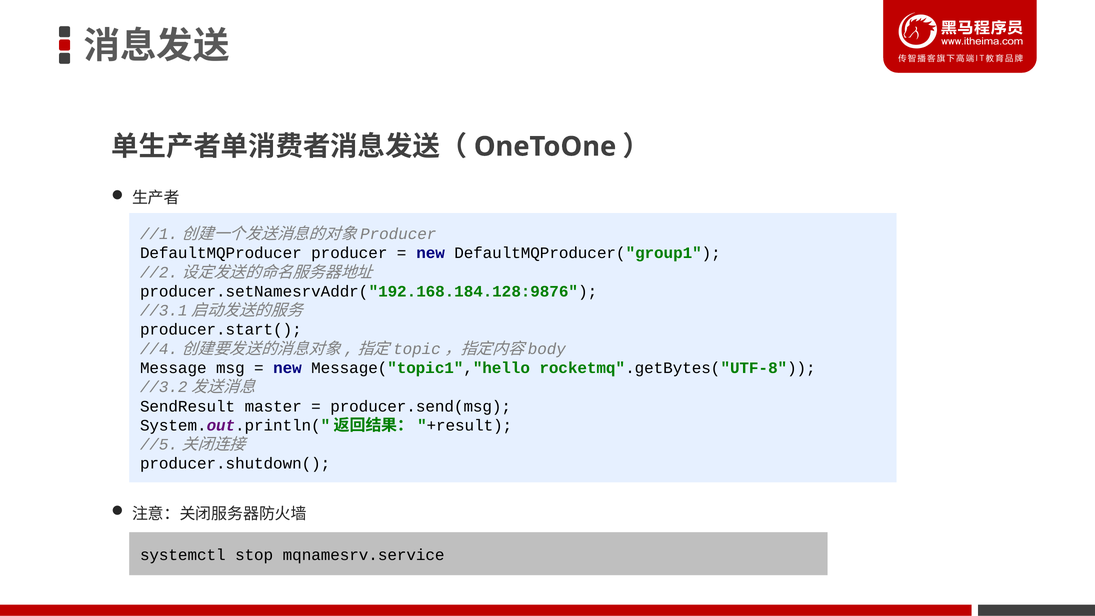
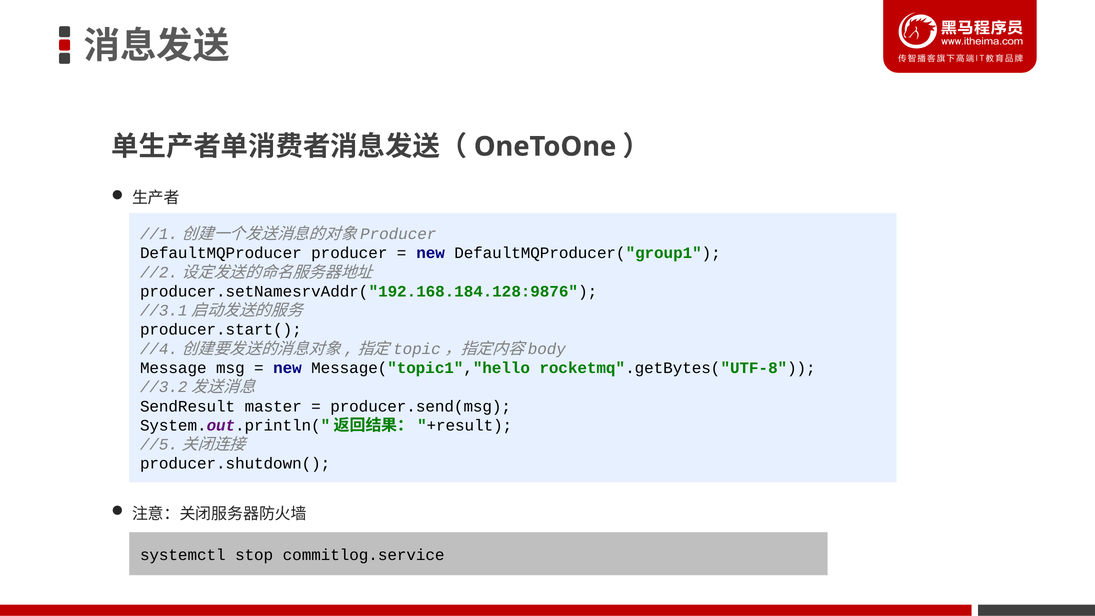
mqnamesrv.service: mqnamesrv.service -> commitlog.service
